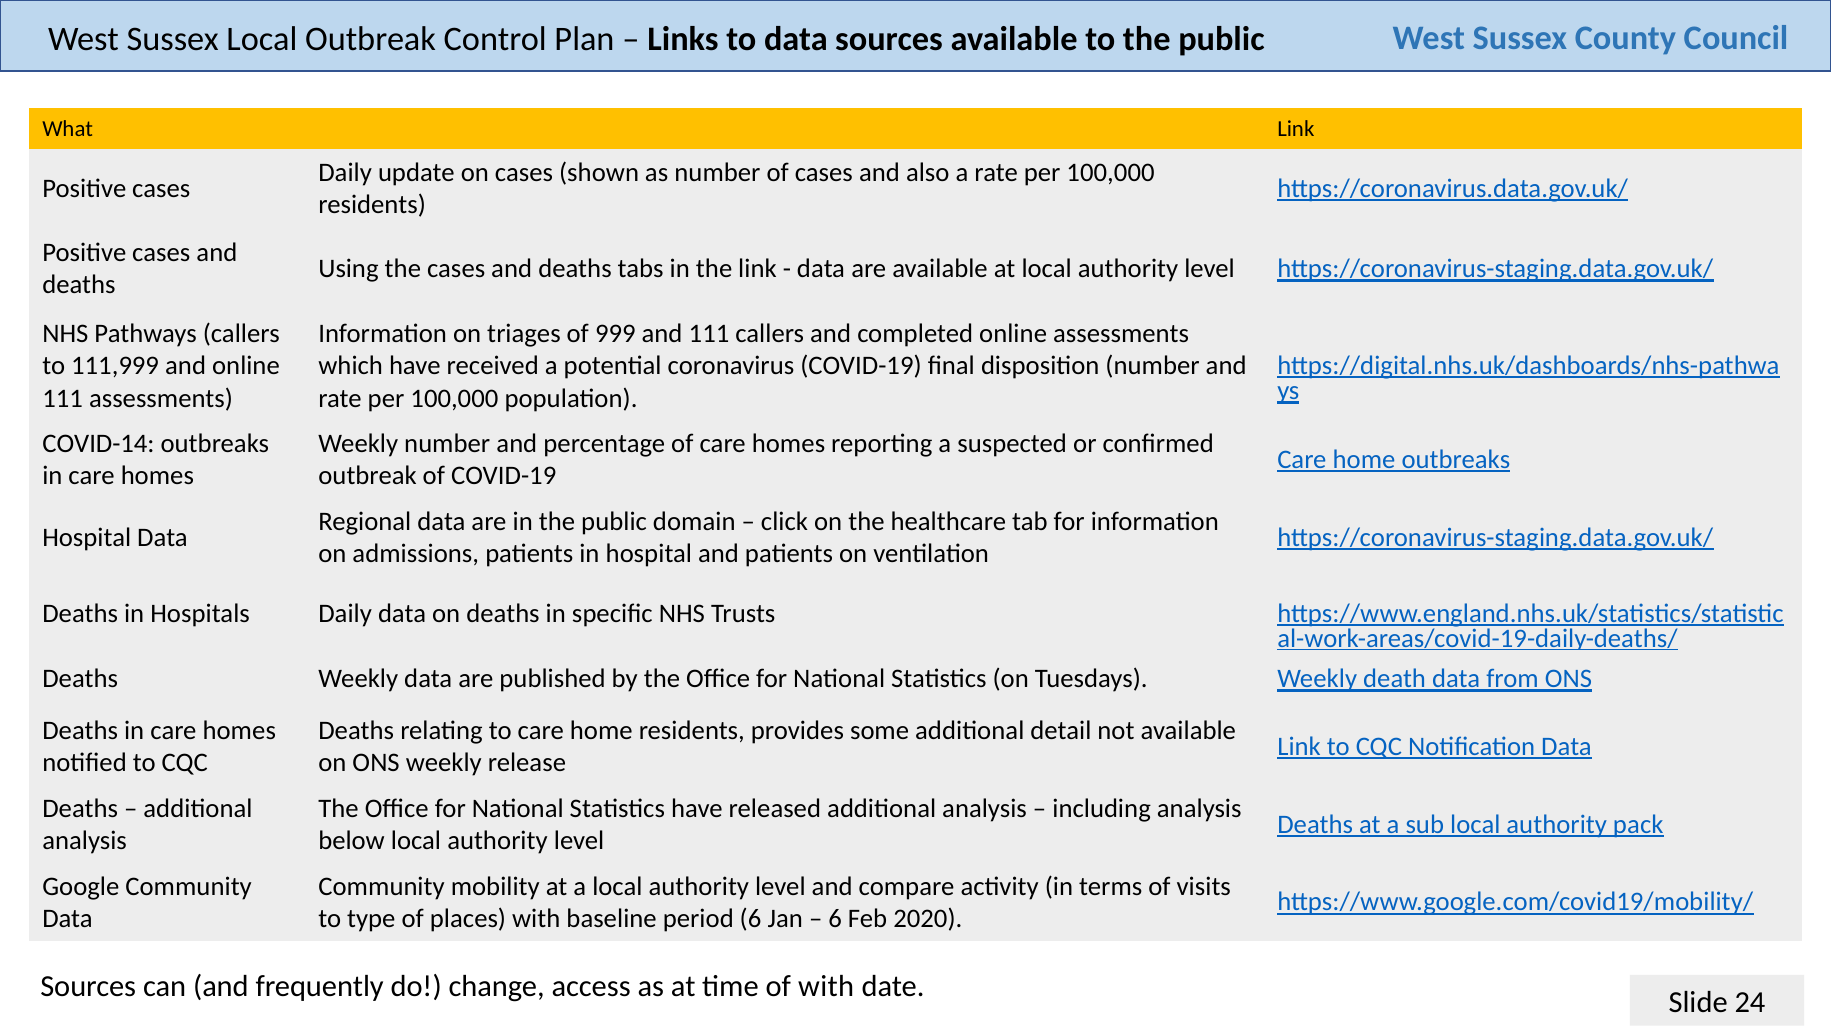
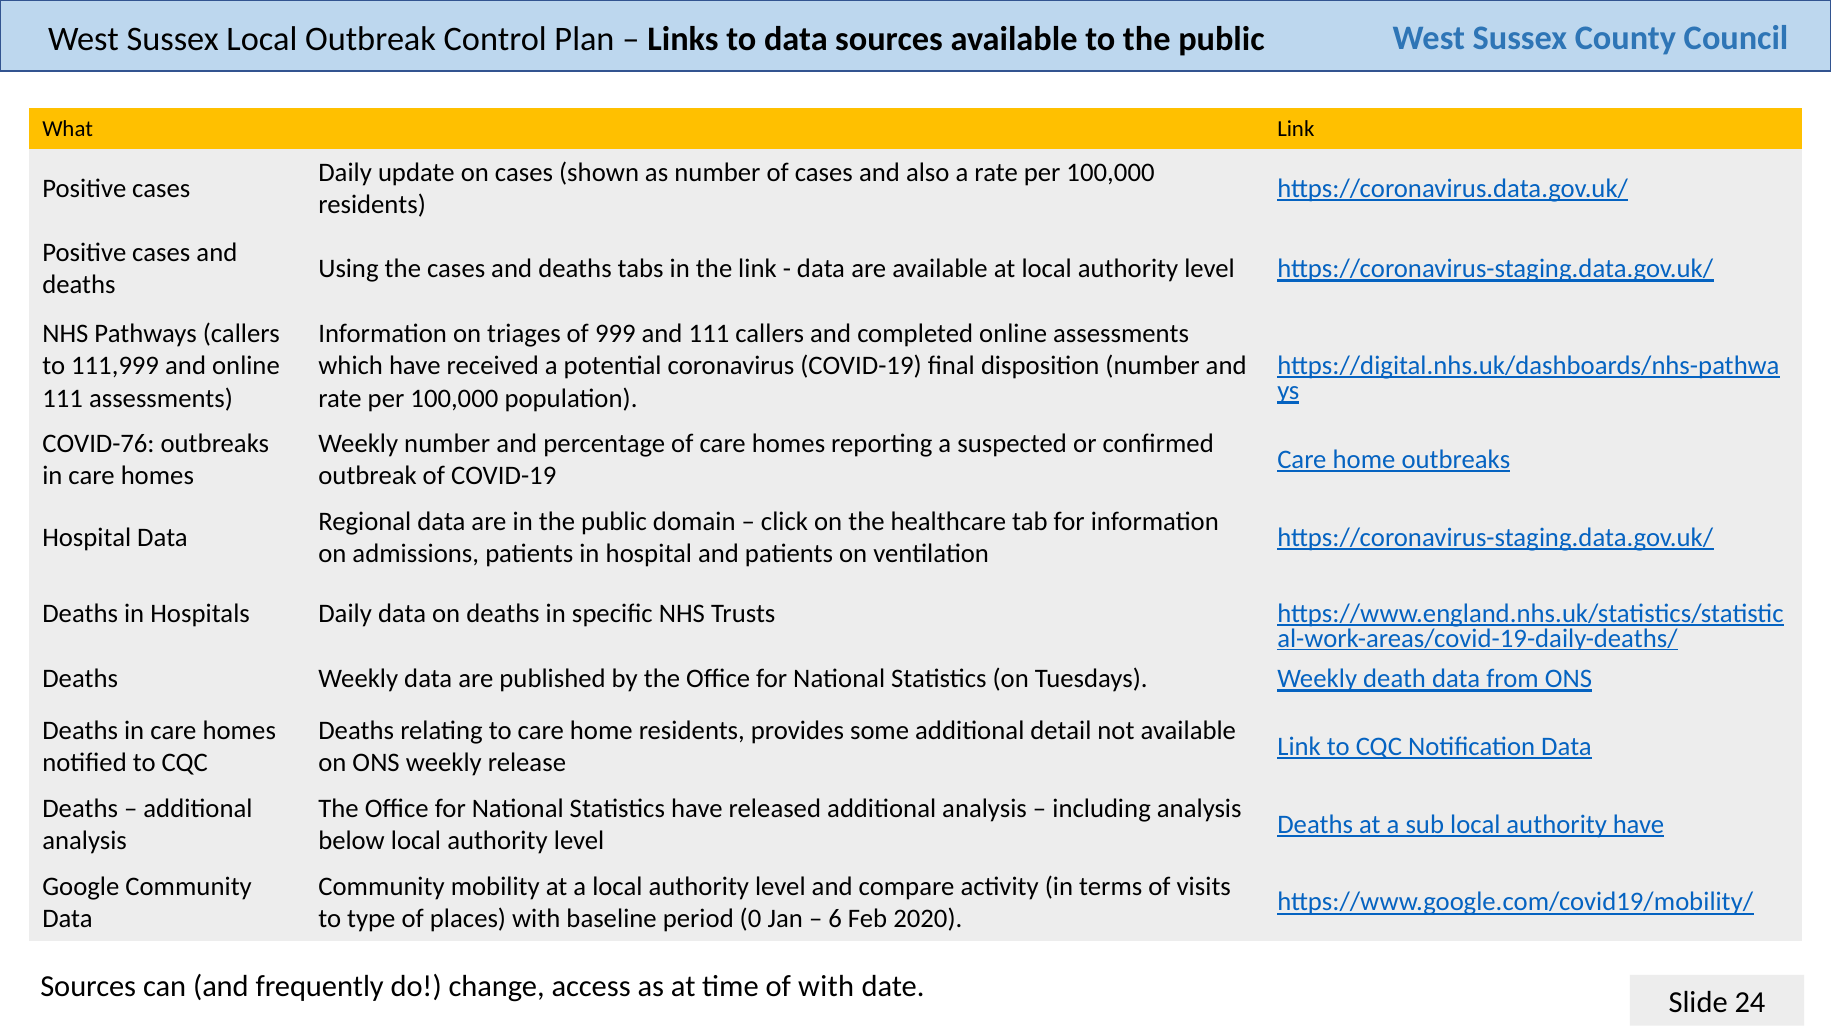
COVID-14: COVID-14 -> COVID-76
authority pack: pack -> have
period 6: 6 -> 0
